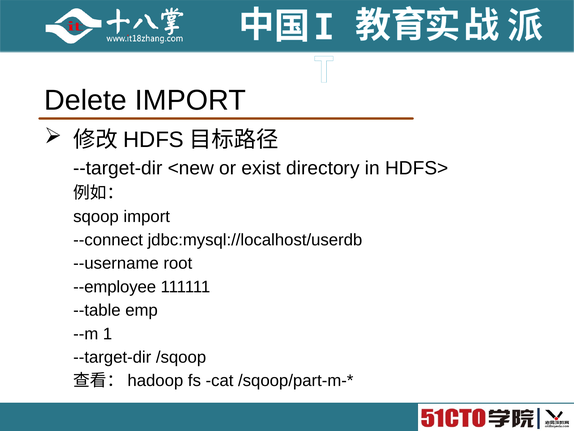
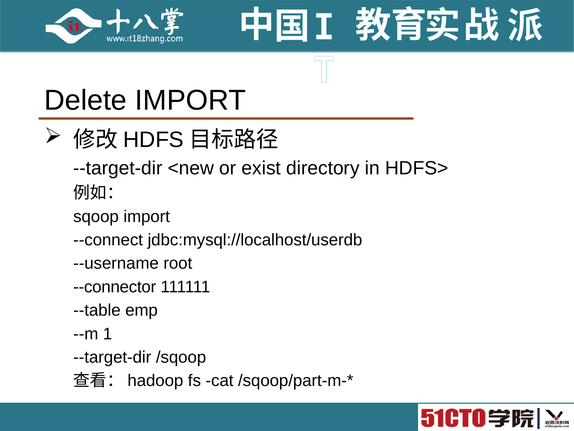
--employee: --employee -> --connector
